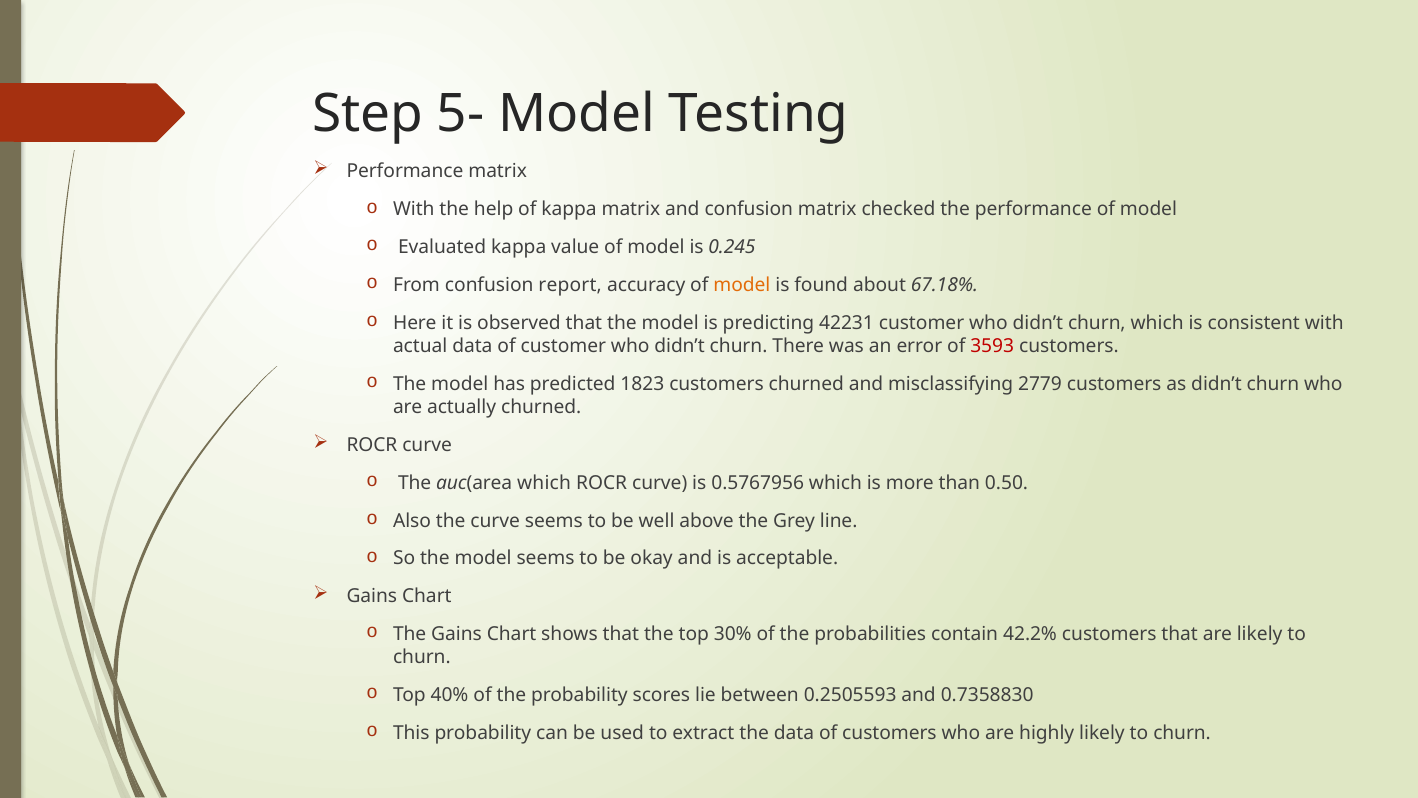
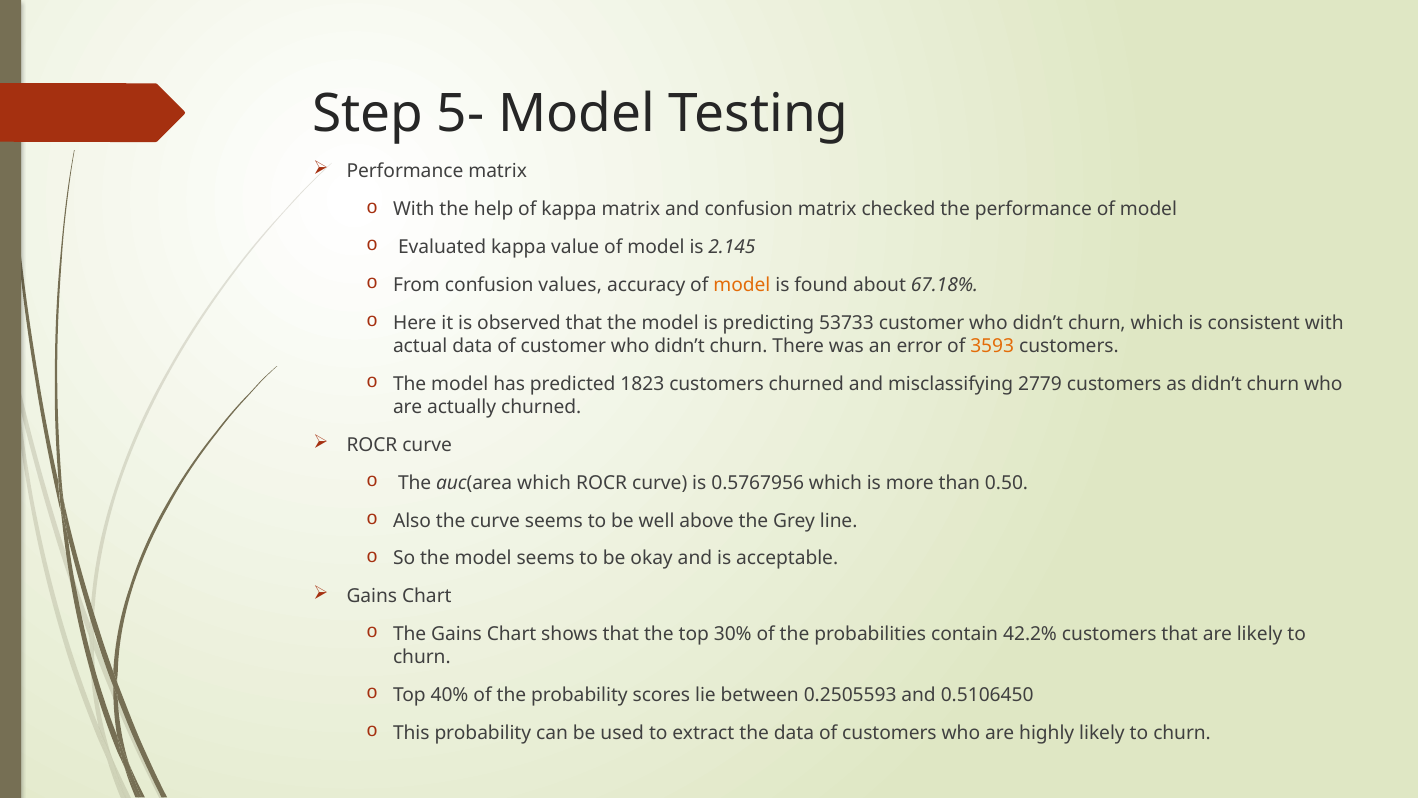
0.245: 0.245 -> 2.145
report: report -> values
42231: 42231 -> 53733
3593 colour: red -> orange
0.7358830: 0.7358830 -> 0.5106450
